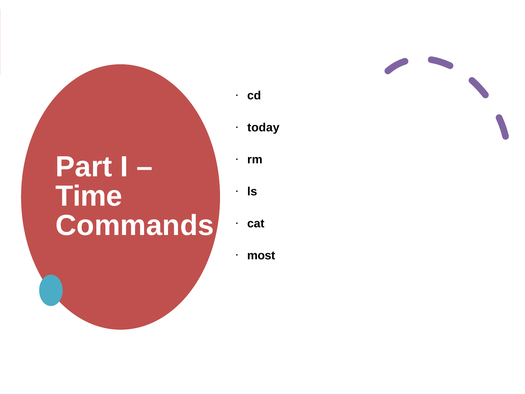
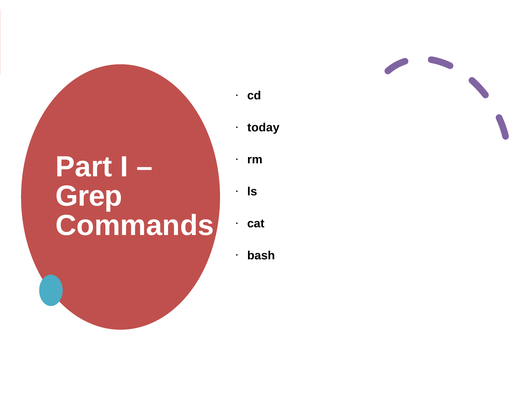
Time: Time -> Grep
most: most -> bash
